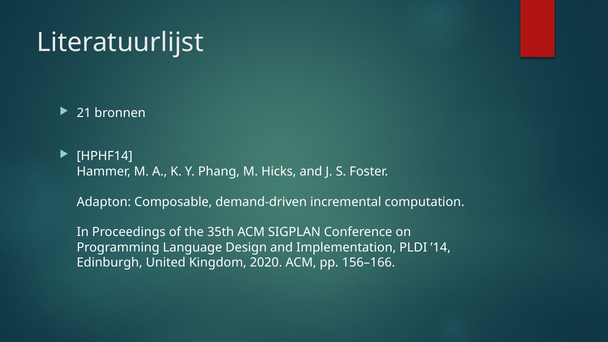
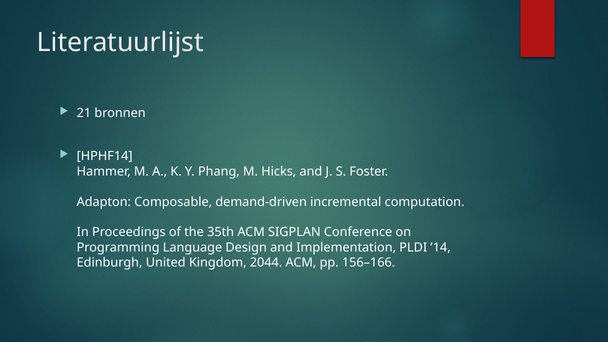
2020: 2020 -> 2044
